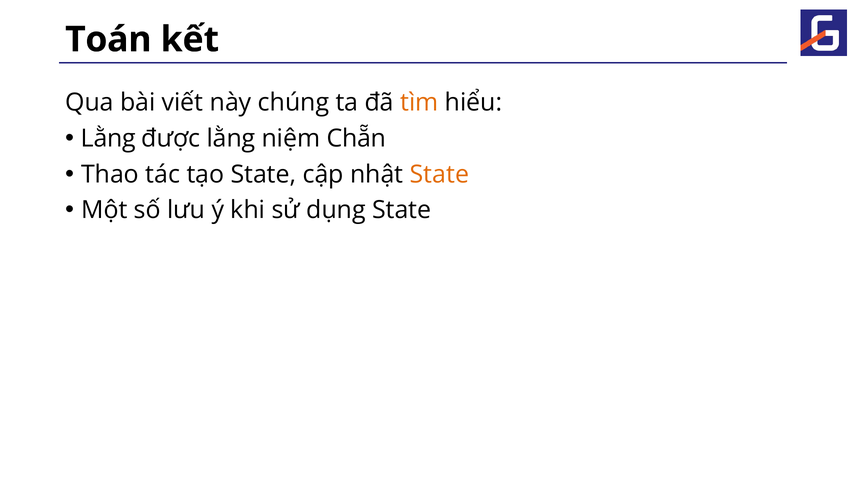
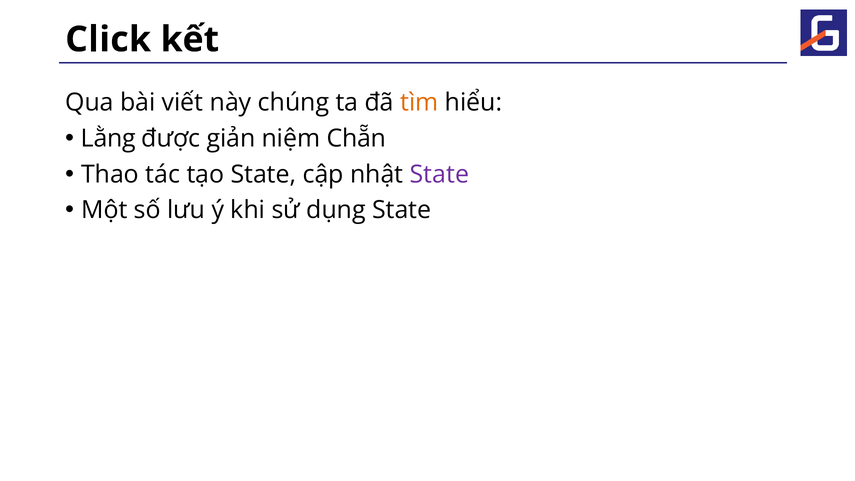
Toán: Toán -> Click
được lằng: lằng -> giản
State at (439, 174) colour: orange -> purple
